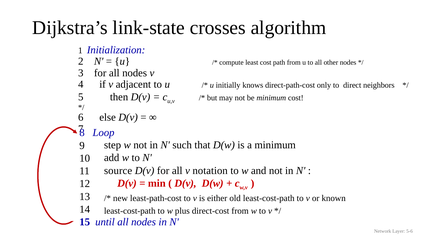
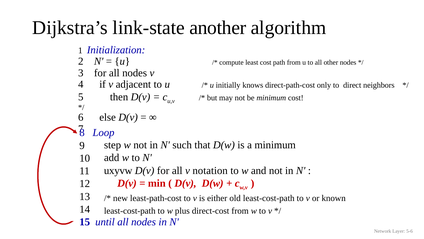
crosses: crosses -> another
source: source -> uxyvw
